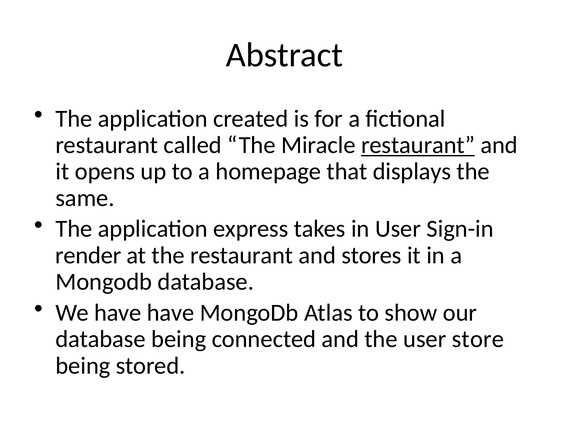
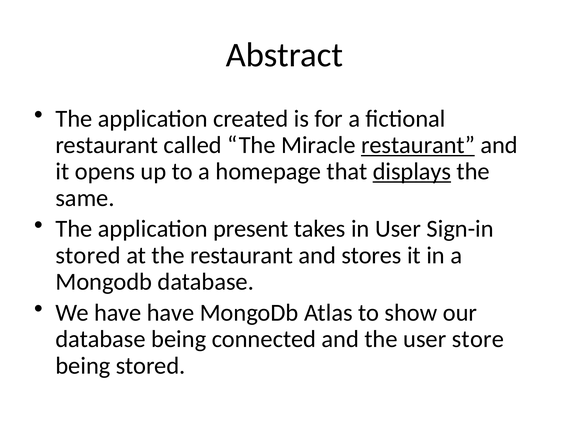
displays underline: none -> present
express: express -> present
render at (88, 256): render -> stored
